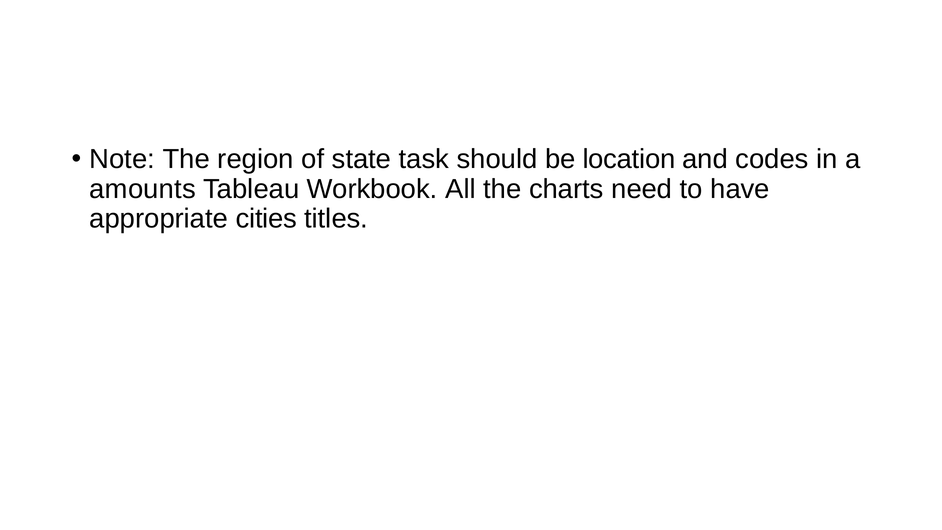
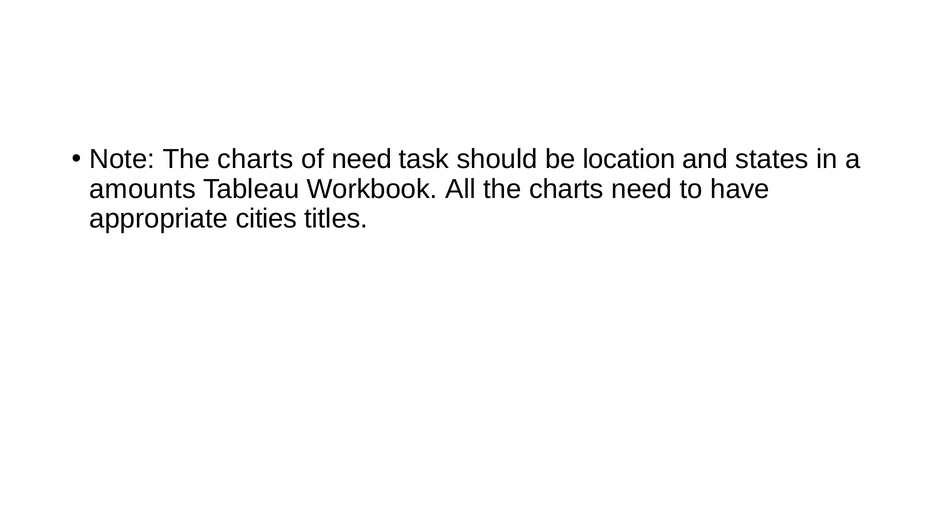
Note The region: region -> charts
of state: state -> need
codes: codes -> states
